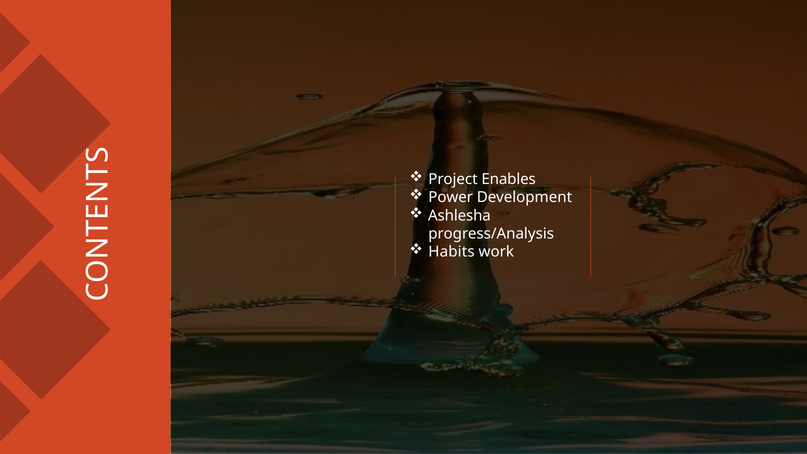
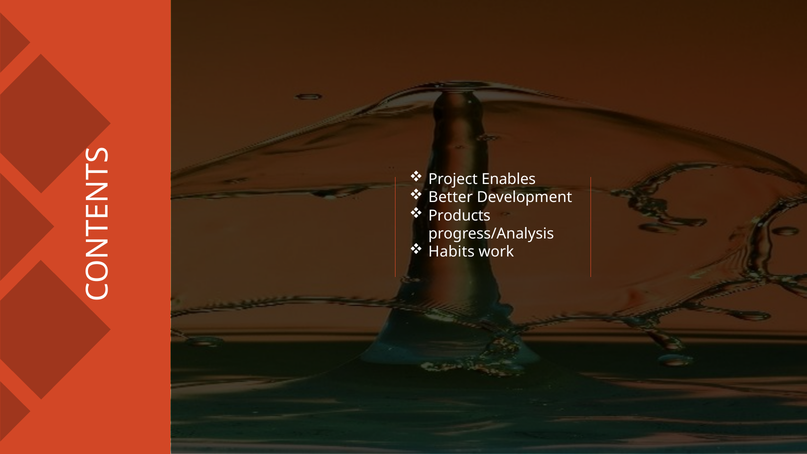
Power: Power -> Better
Ashlesha: Ashlesha -> Products
